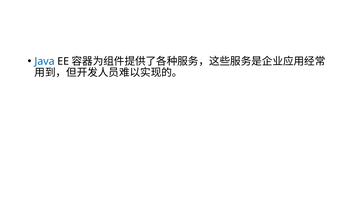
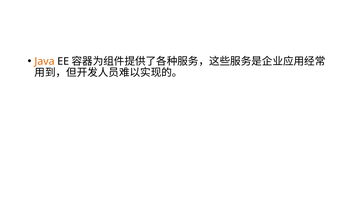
Java colour: blue -> orange
